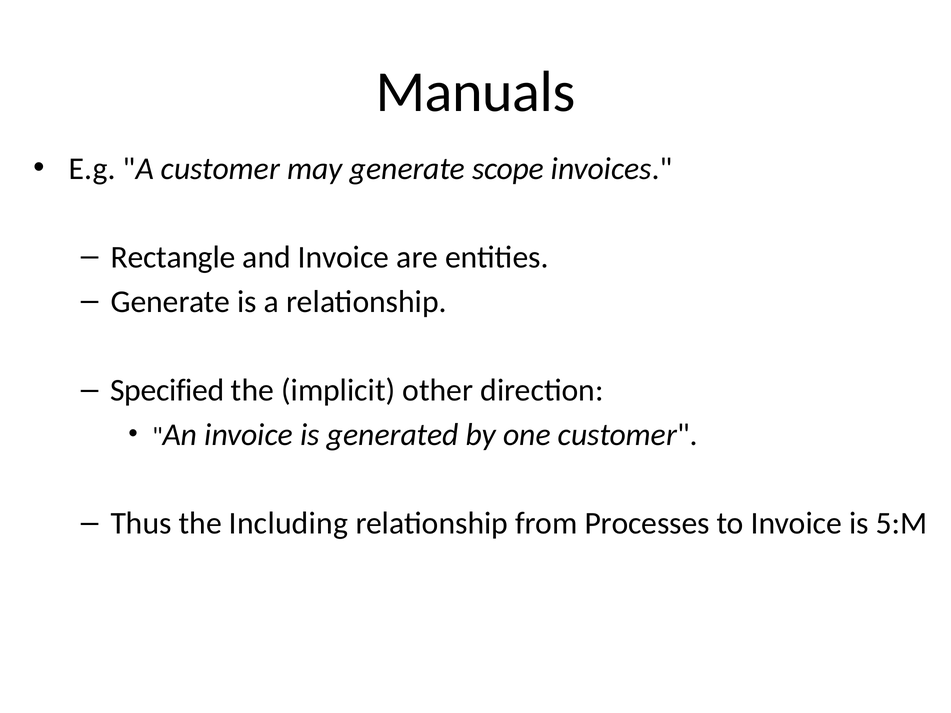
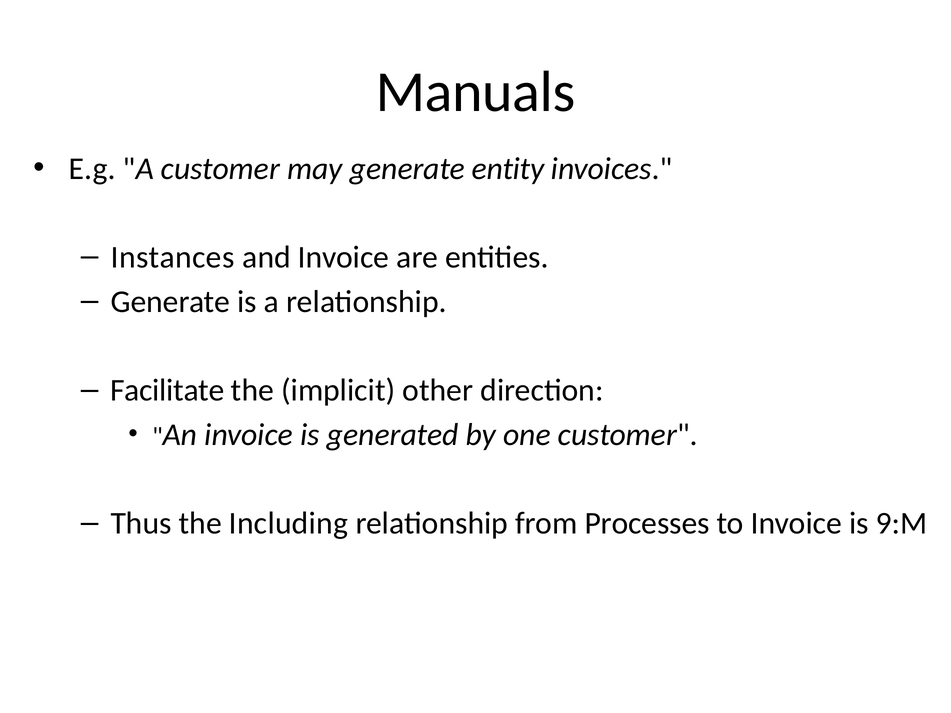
scope: scope -> entity
Rectangle: Rectangle -> Instances
Specified: Specified -> Facilitate
5:M: 5:M -> 9:M
